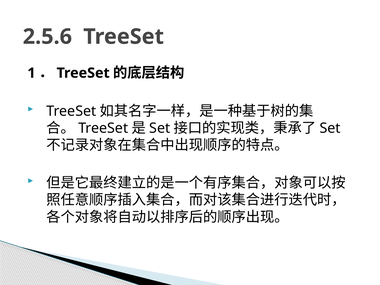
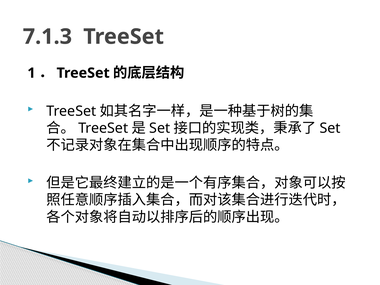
2.5.6: 2.5.6 -> 7.1.3
